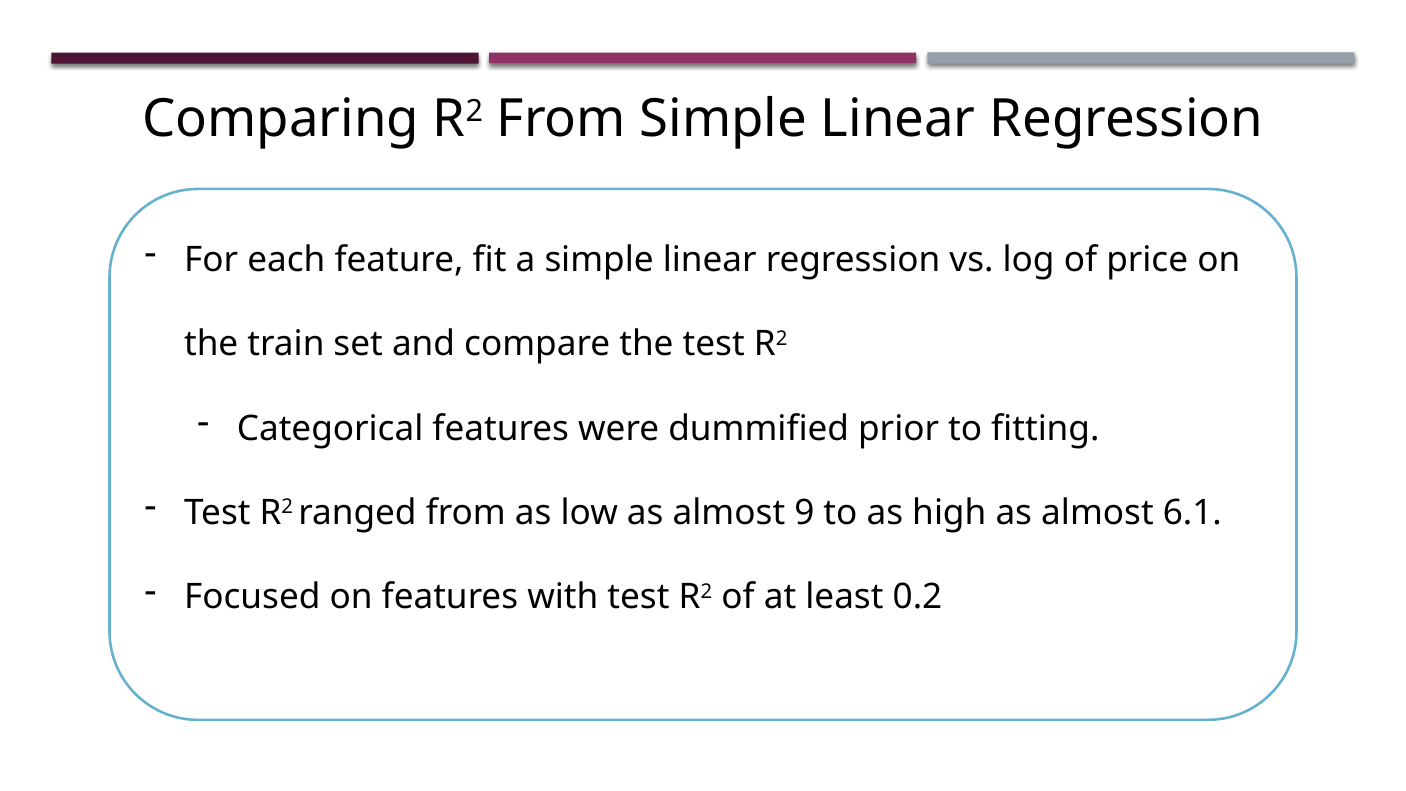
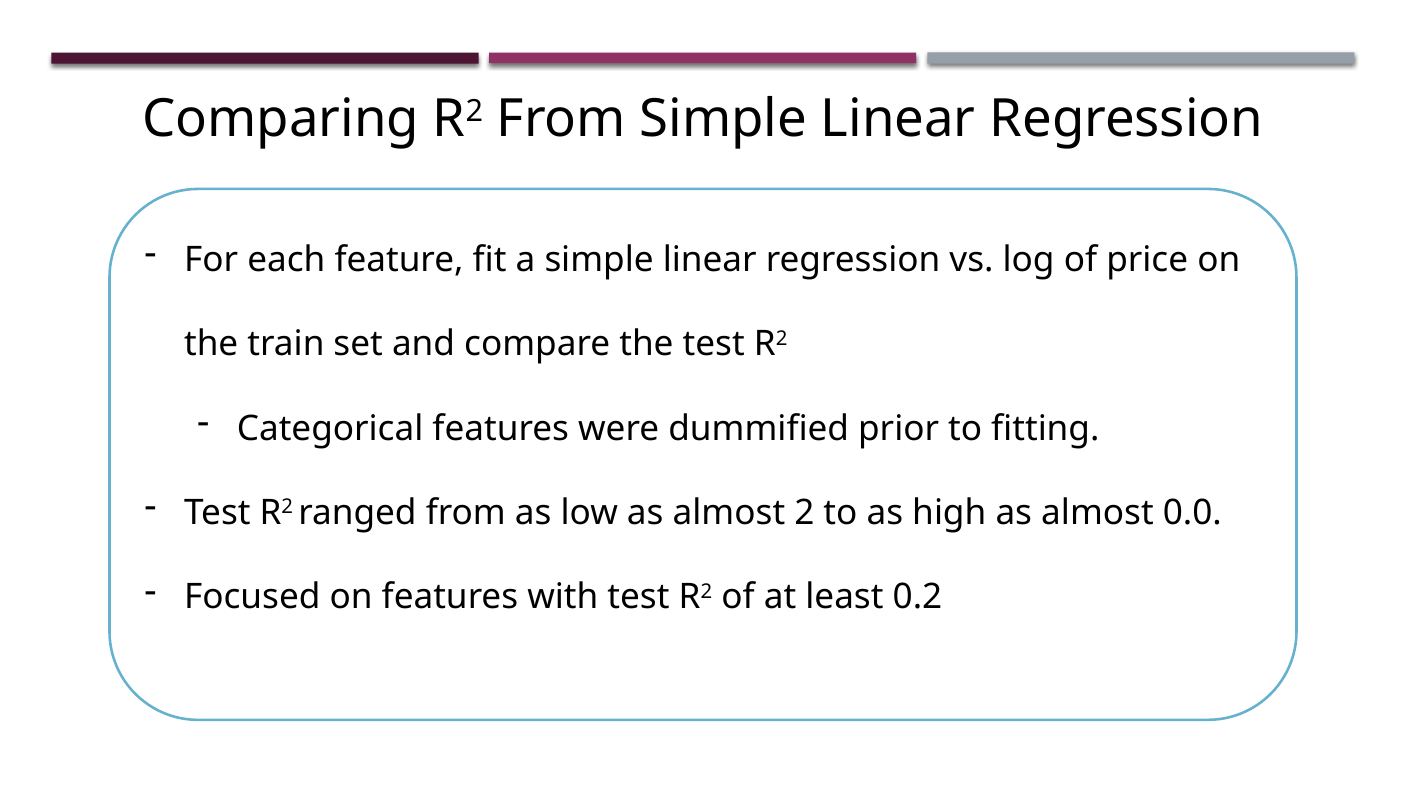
9: 9 -> 2
6.1: 6.1 -> 0.0
